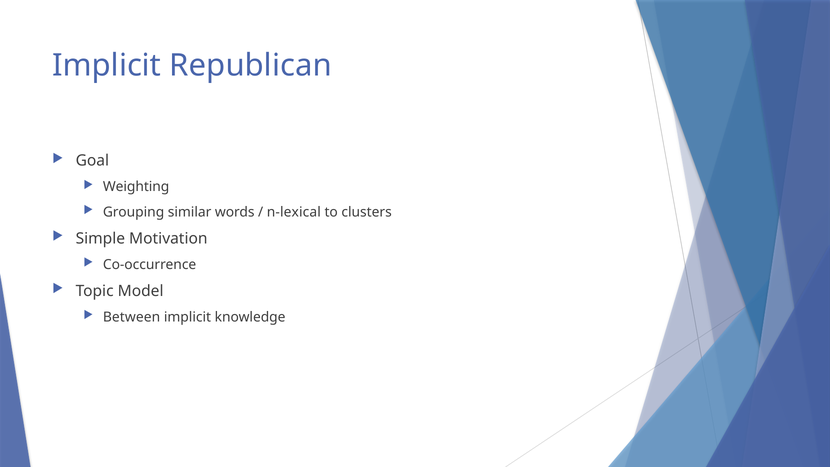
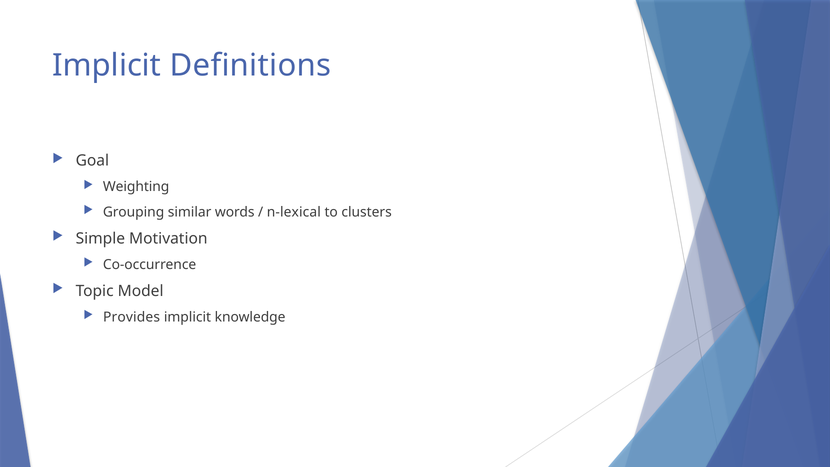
Republican: Republican -> Definitions
Between: Between -> Provides
